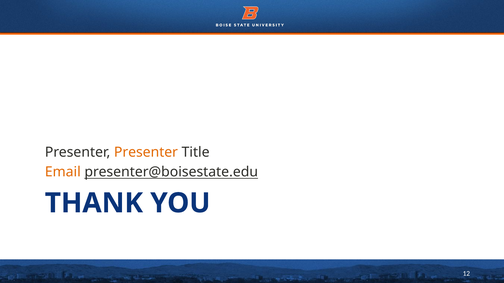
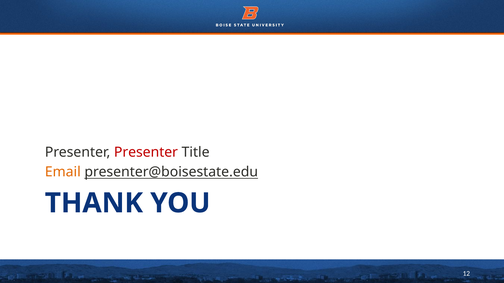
Presenter at (146, 153) colour: orange -> red
